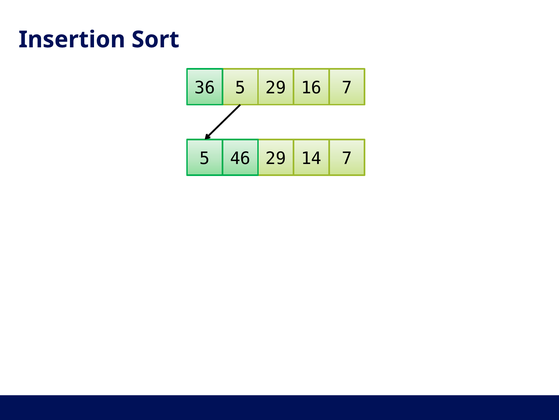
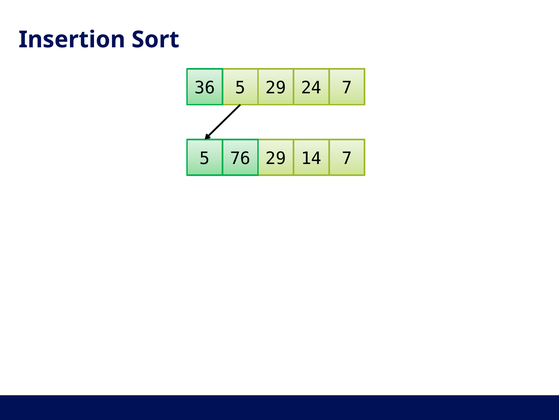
16: 16 -> 24
46: 46 -> 76
